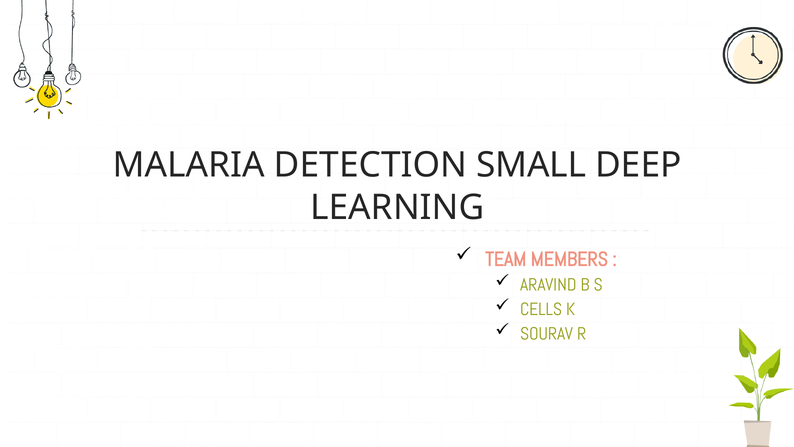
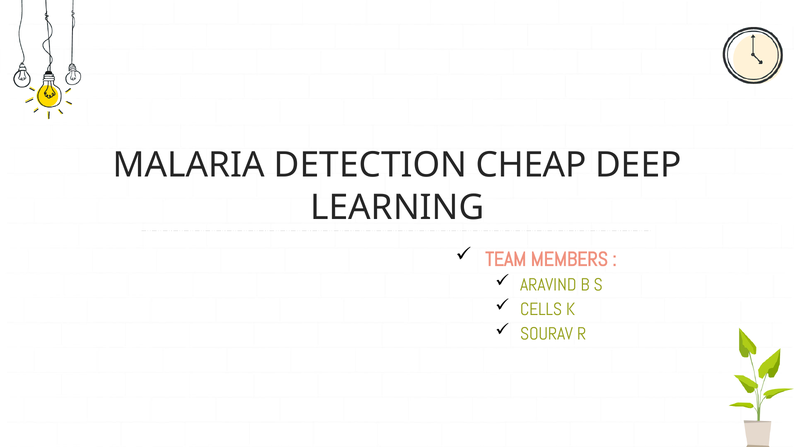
SMALL: SMALL -> CHEAP
